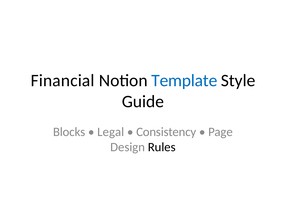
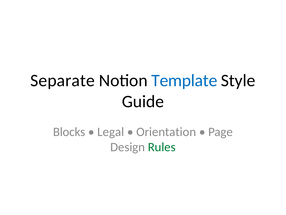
Financial: Financial -> Separate
Consistency: Consistency -> Orientation
Rules colour: black -> green
